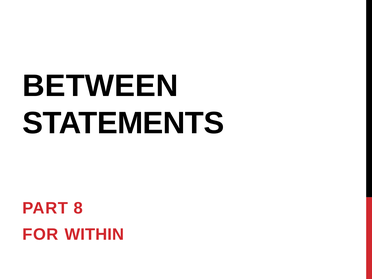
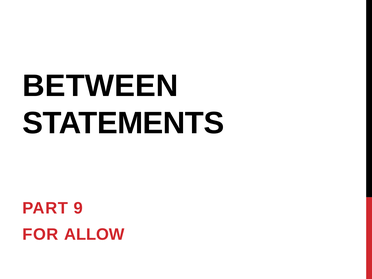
8: 8 -> 9
WITHIN: WITHIN -> ALLOW
